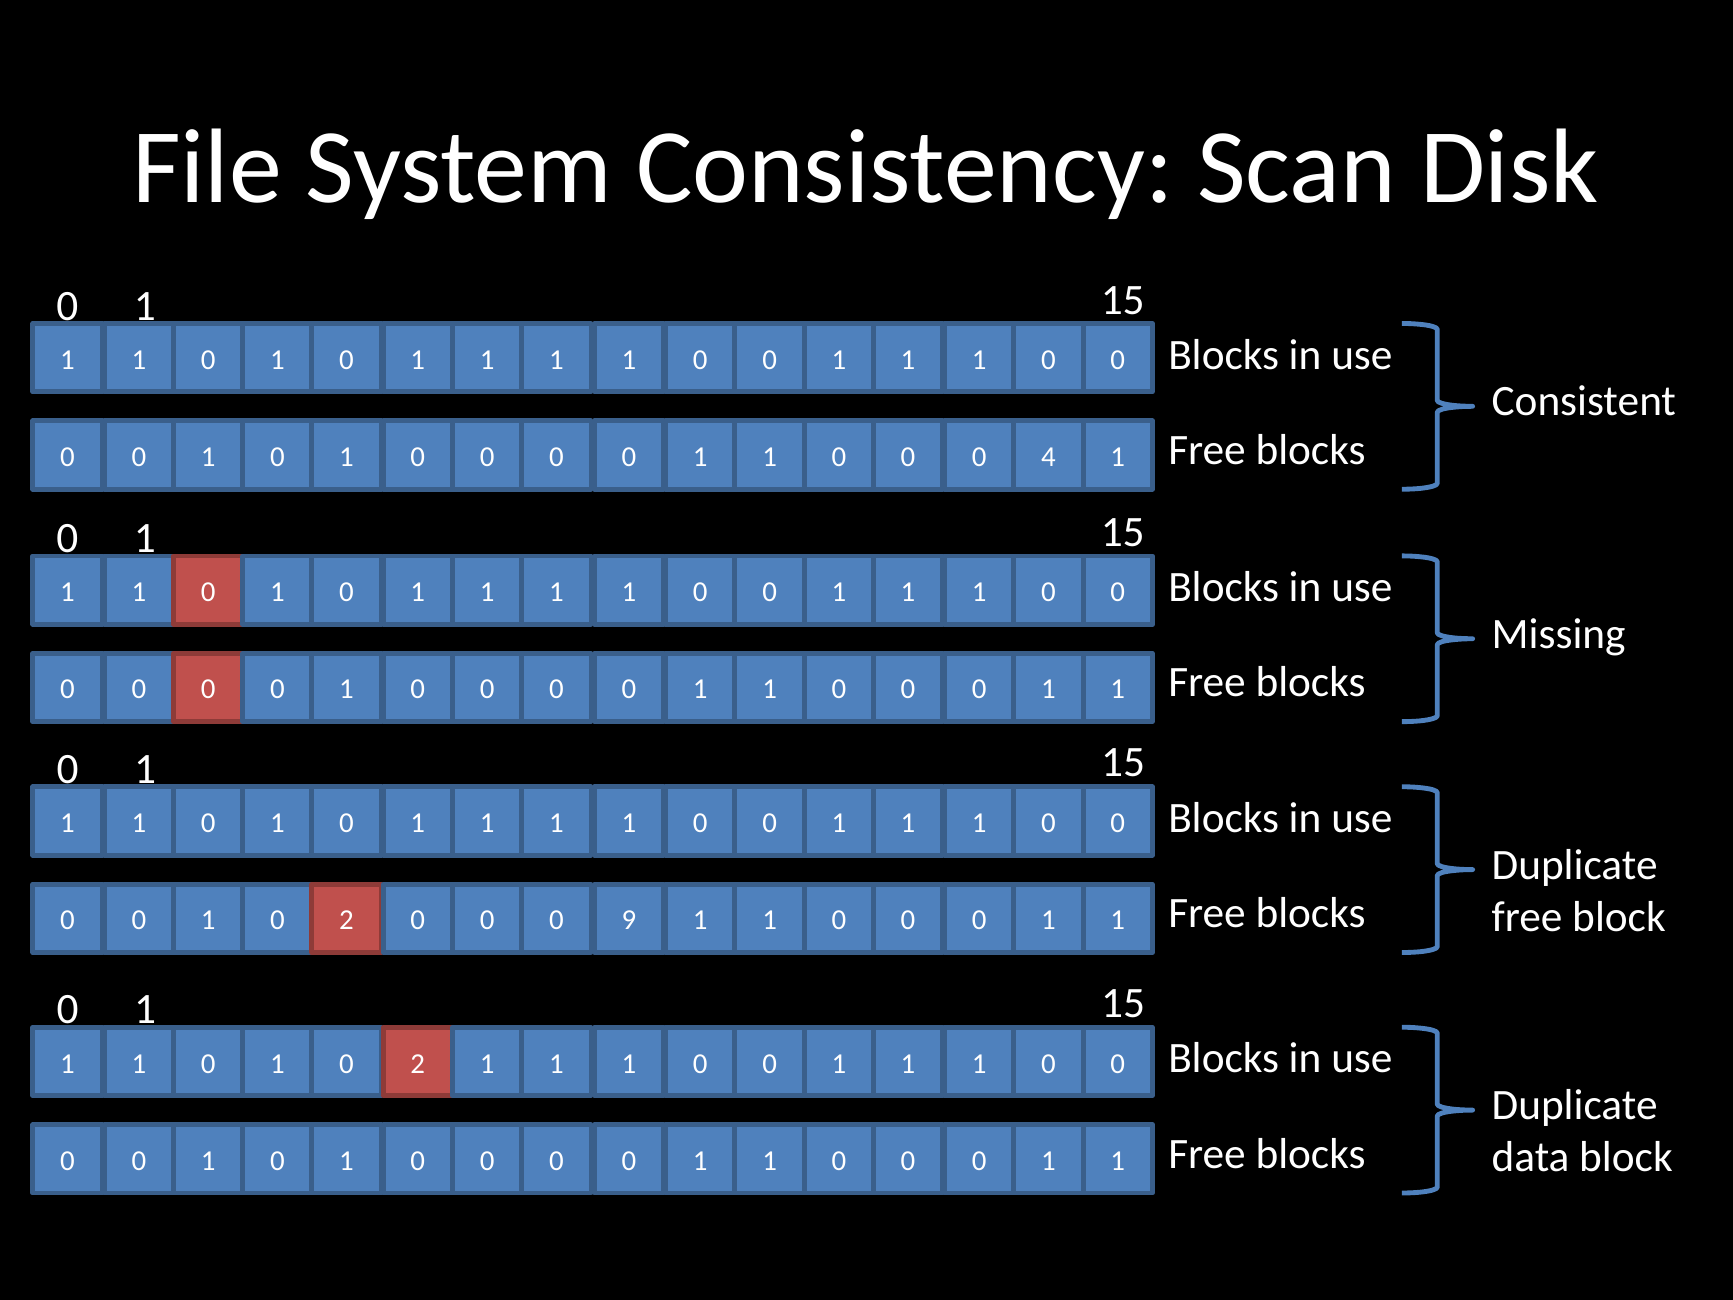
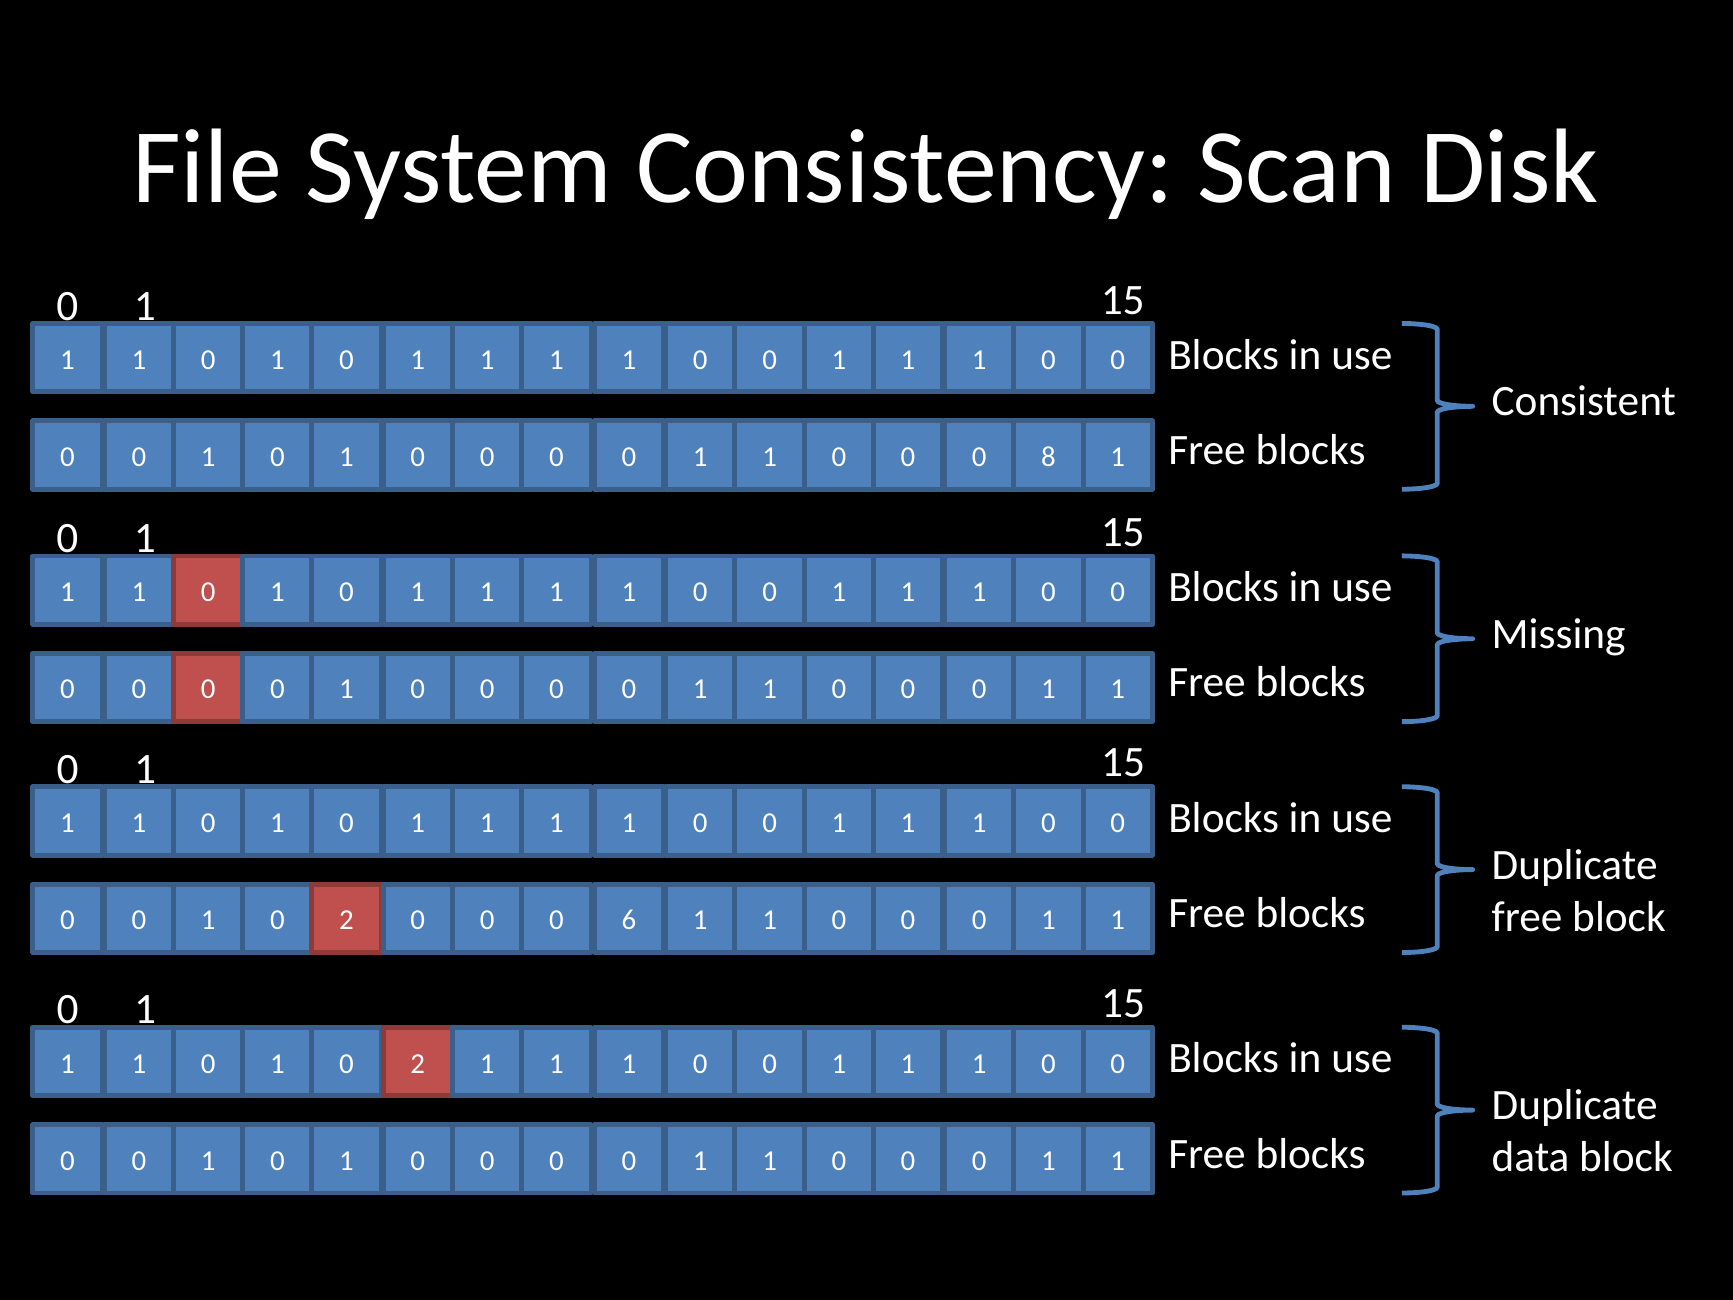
4: 4 -> 8
9: 9 -> 6
